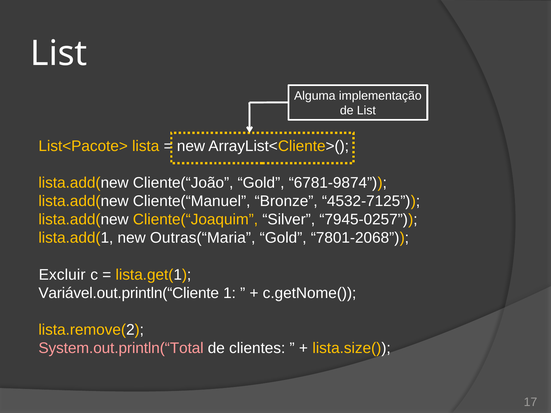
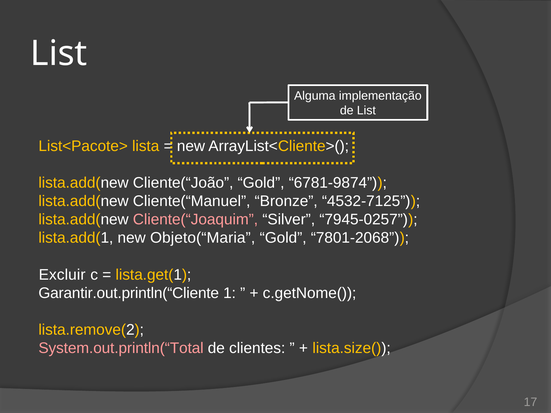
Cliente(“Joaquim colour: yellow -> pink
Outras(“Maria: Outras(“Maria -> Objeto(“Maria
Variável.out.println(“Cliente: Variável.out.println(“Cliente -> Garantir.out.println(“Cliente
